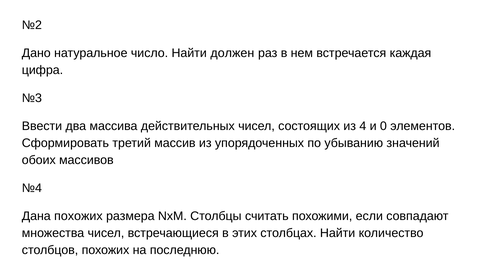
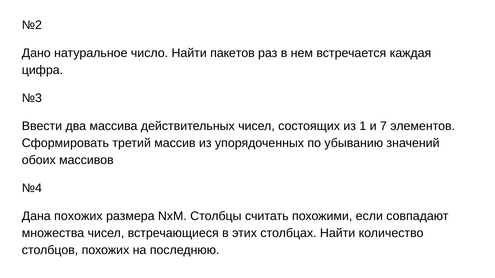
должен: должен -> пакетов
4: 4 -> 1
0: 0 -> 7
